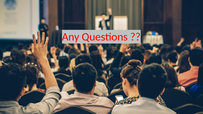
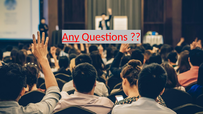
Any at (71, 37) underline: none -> present
